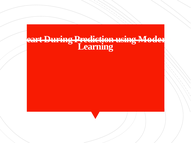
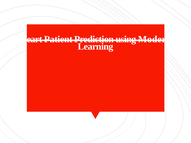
During: During -> Patient
